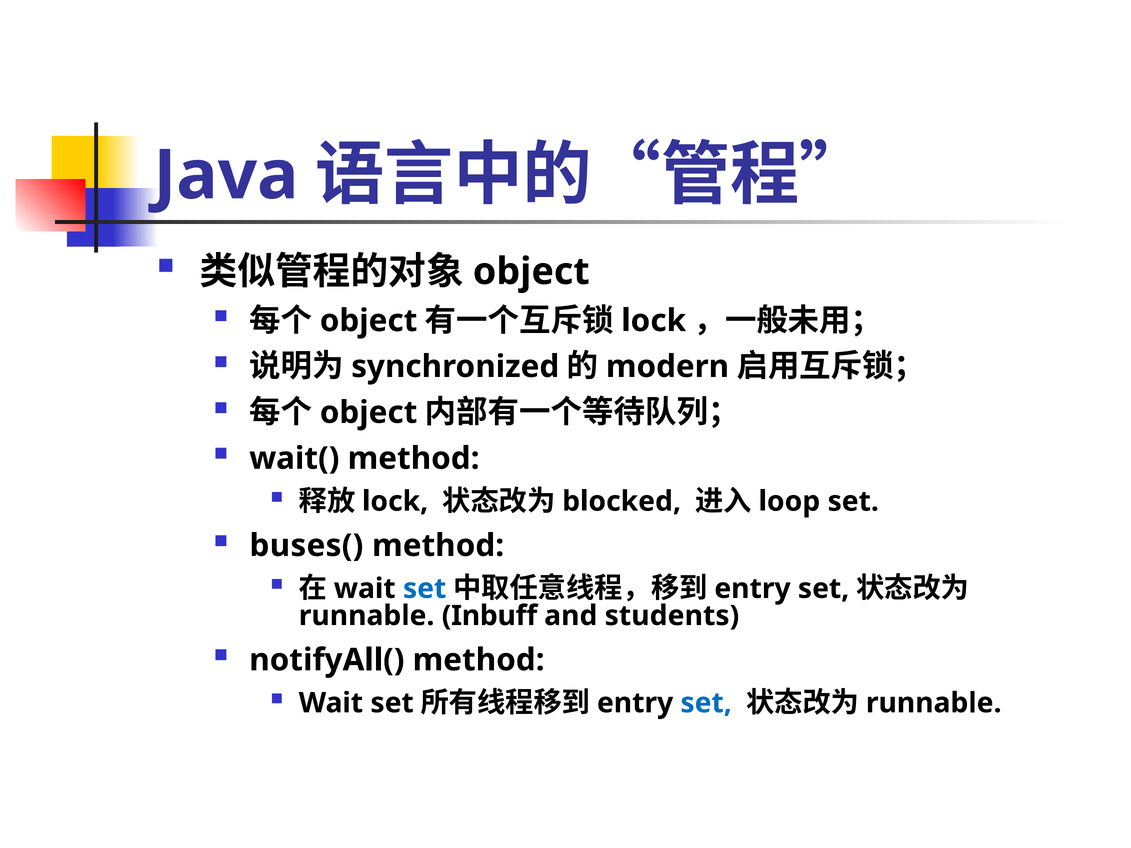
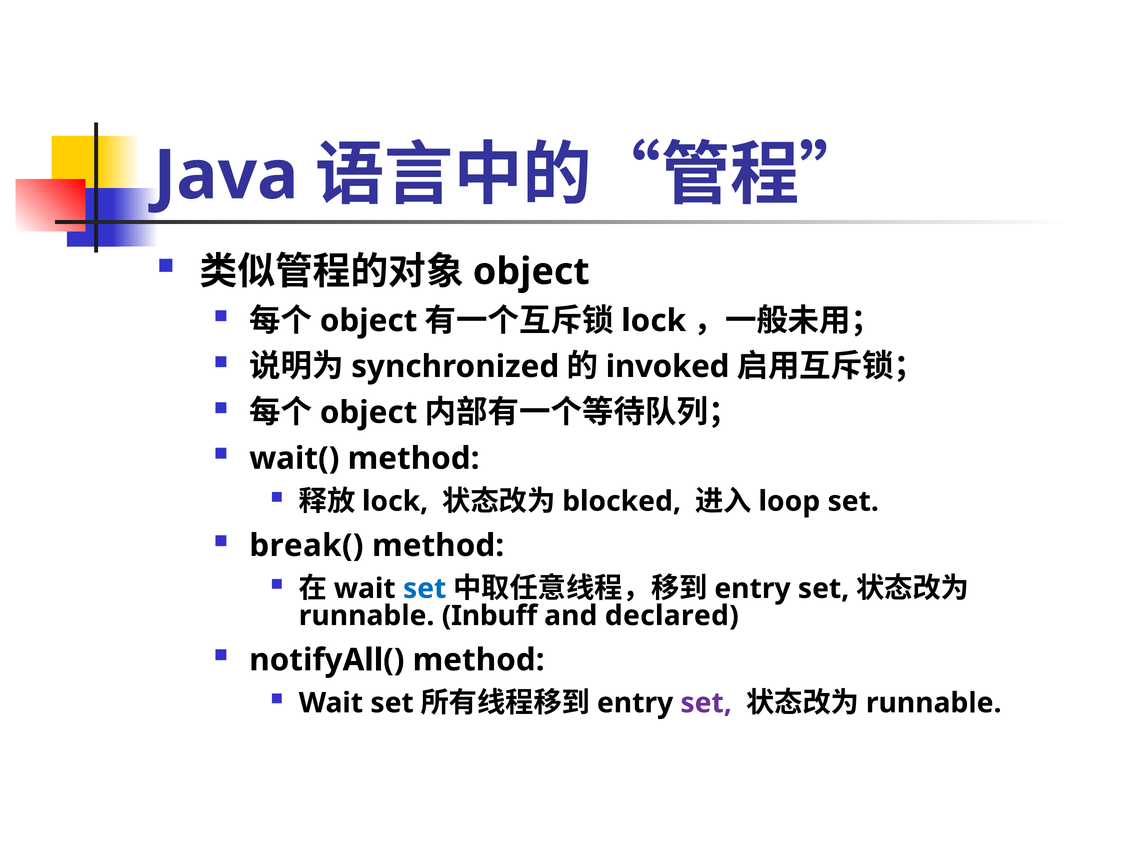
modern: modern -> invoked
buses(: buses( -> break(
students: students -> declared
set at (706, 703) colour: blue -> purple
